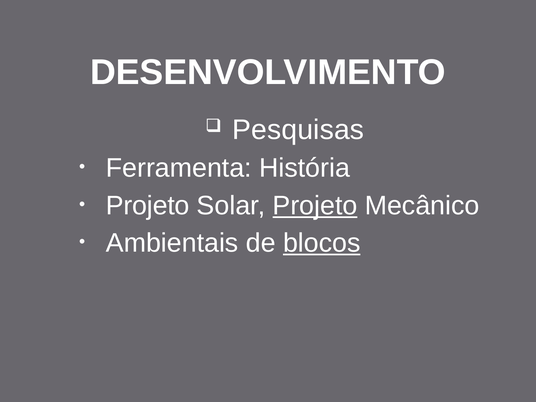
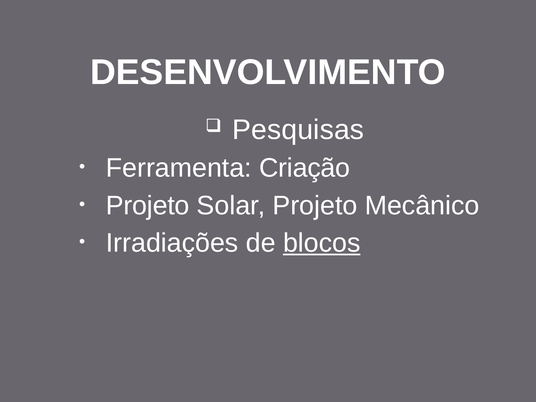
História: História -> Criação
Projeto at (315, 206) underline: present -> none
Ambientais: Ambientais -> Irradiações
